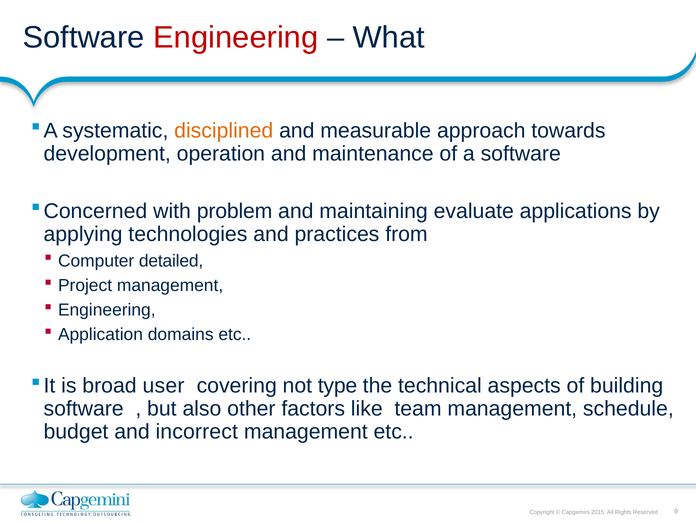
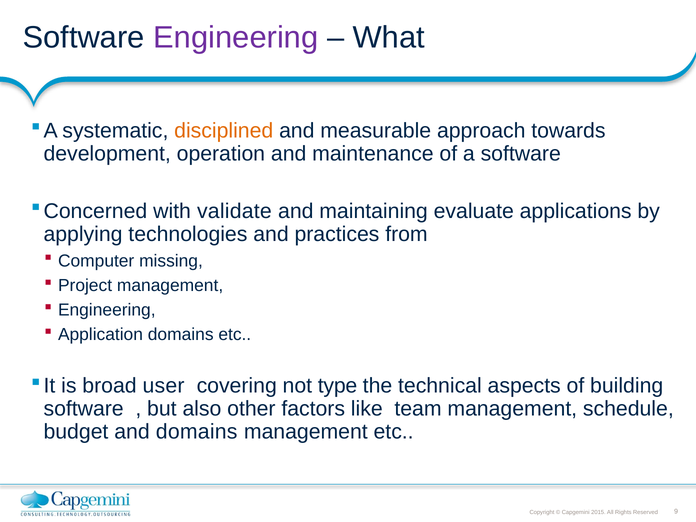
Engineering at (236, 37) colour: red -> purple
problem: problem -> validate
detailed: detailed -> missing
and incorrect: incorrect -> domains
